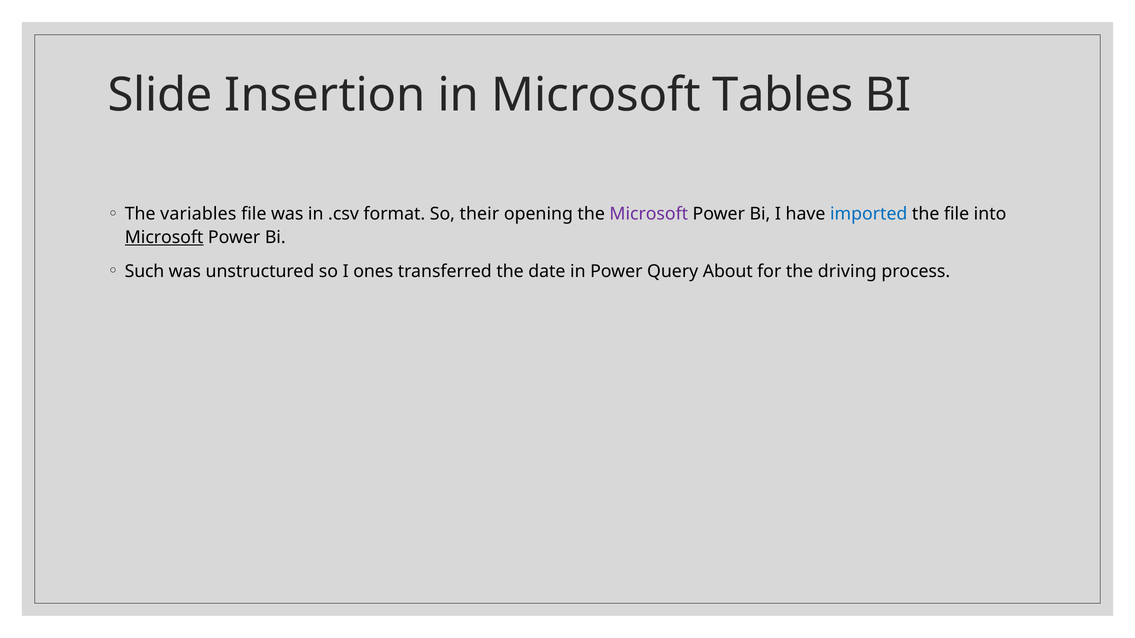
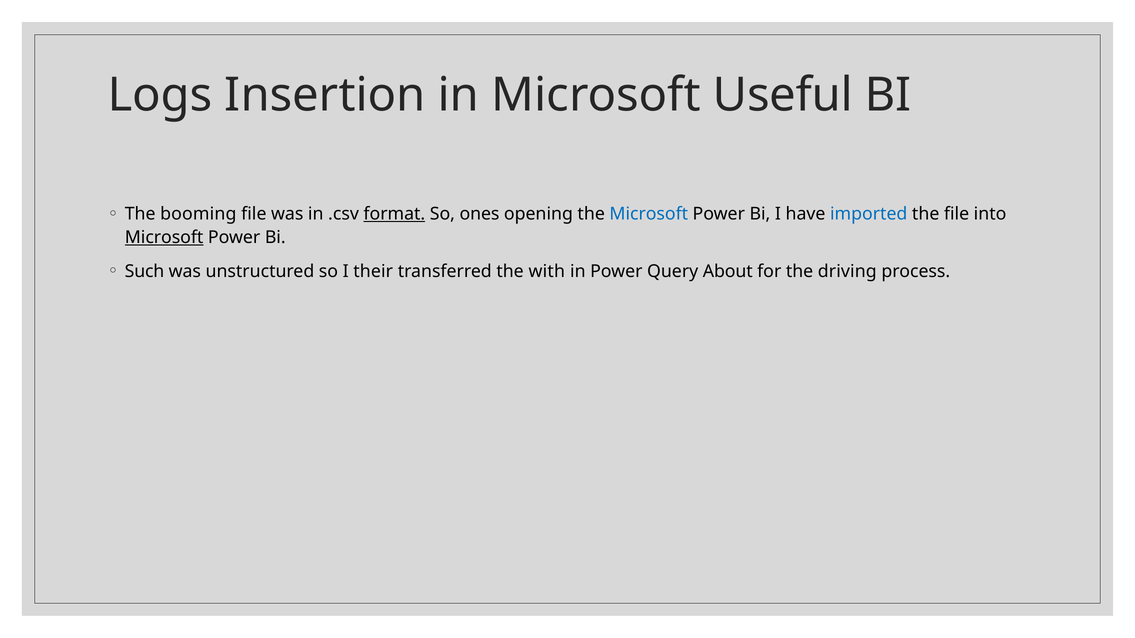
Slide: Slide -> Logs
Tables: Tables -> Useful
variables: variables -> booming
format underline: none -> present
their: their -> ones
Microsoft at (649, 214) colour: purple -> blue
ones: ones -> their
date: date -> with
